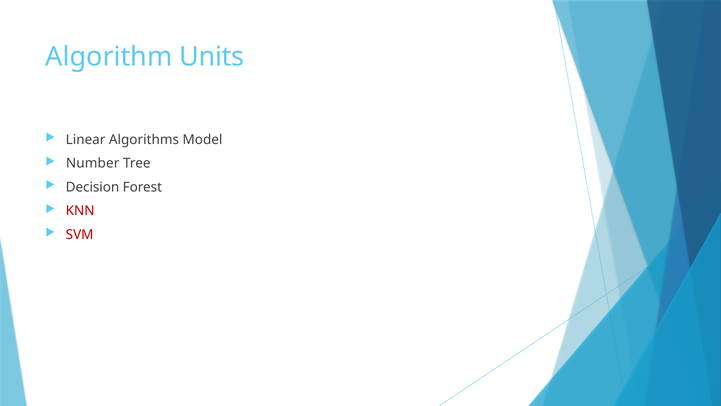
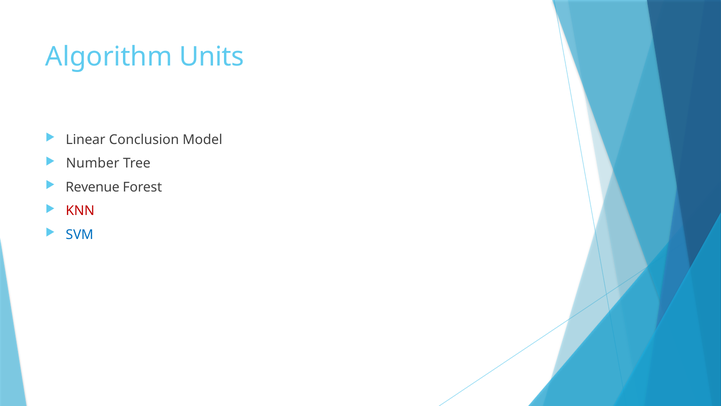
Algorithms: Algorithms -> Conclusion
Decision: Decision -> Revenue
SVM colour: red -> blue
